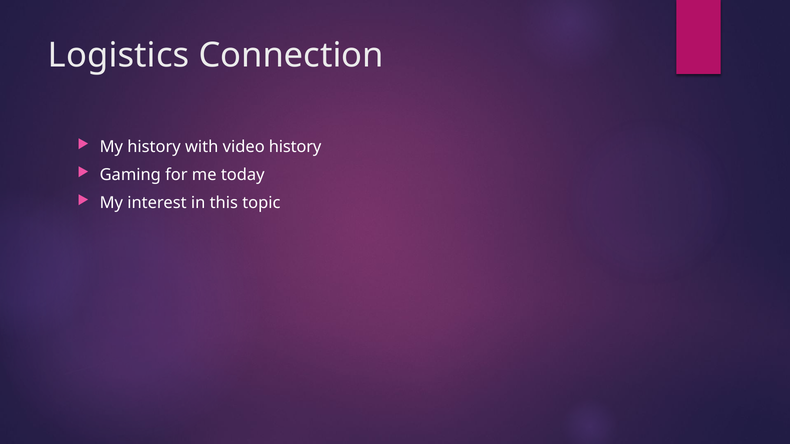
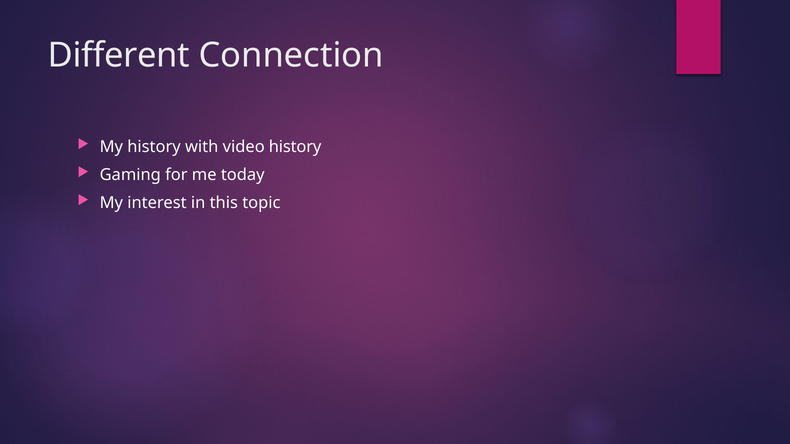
Logistics: Logistics -> Different
